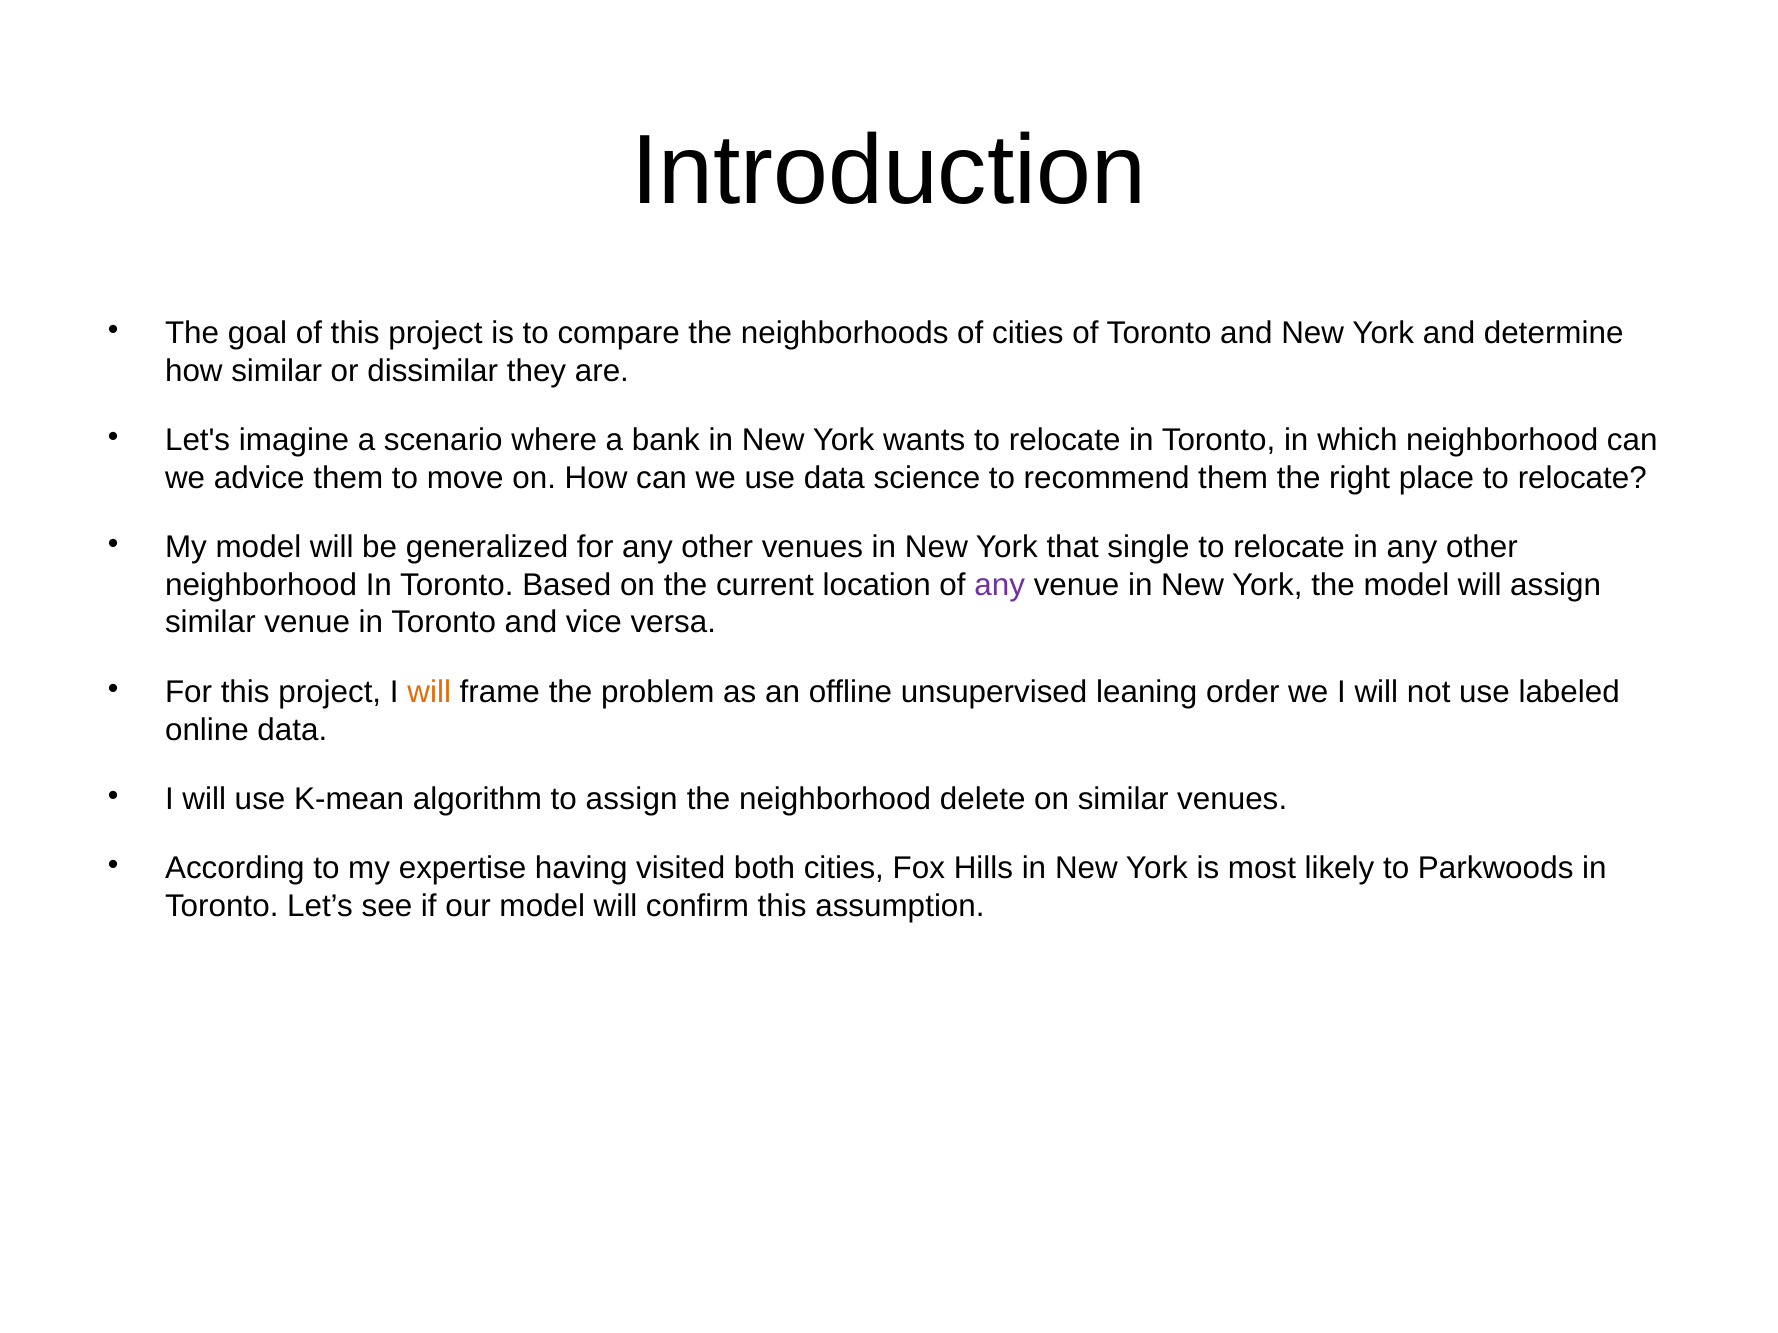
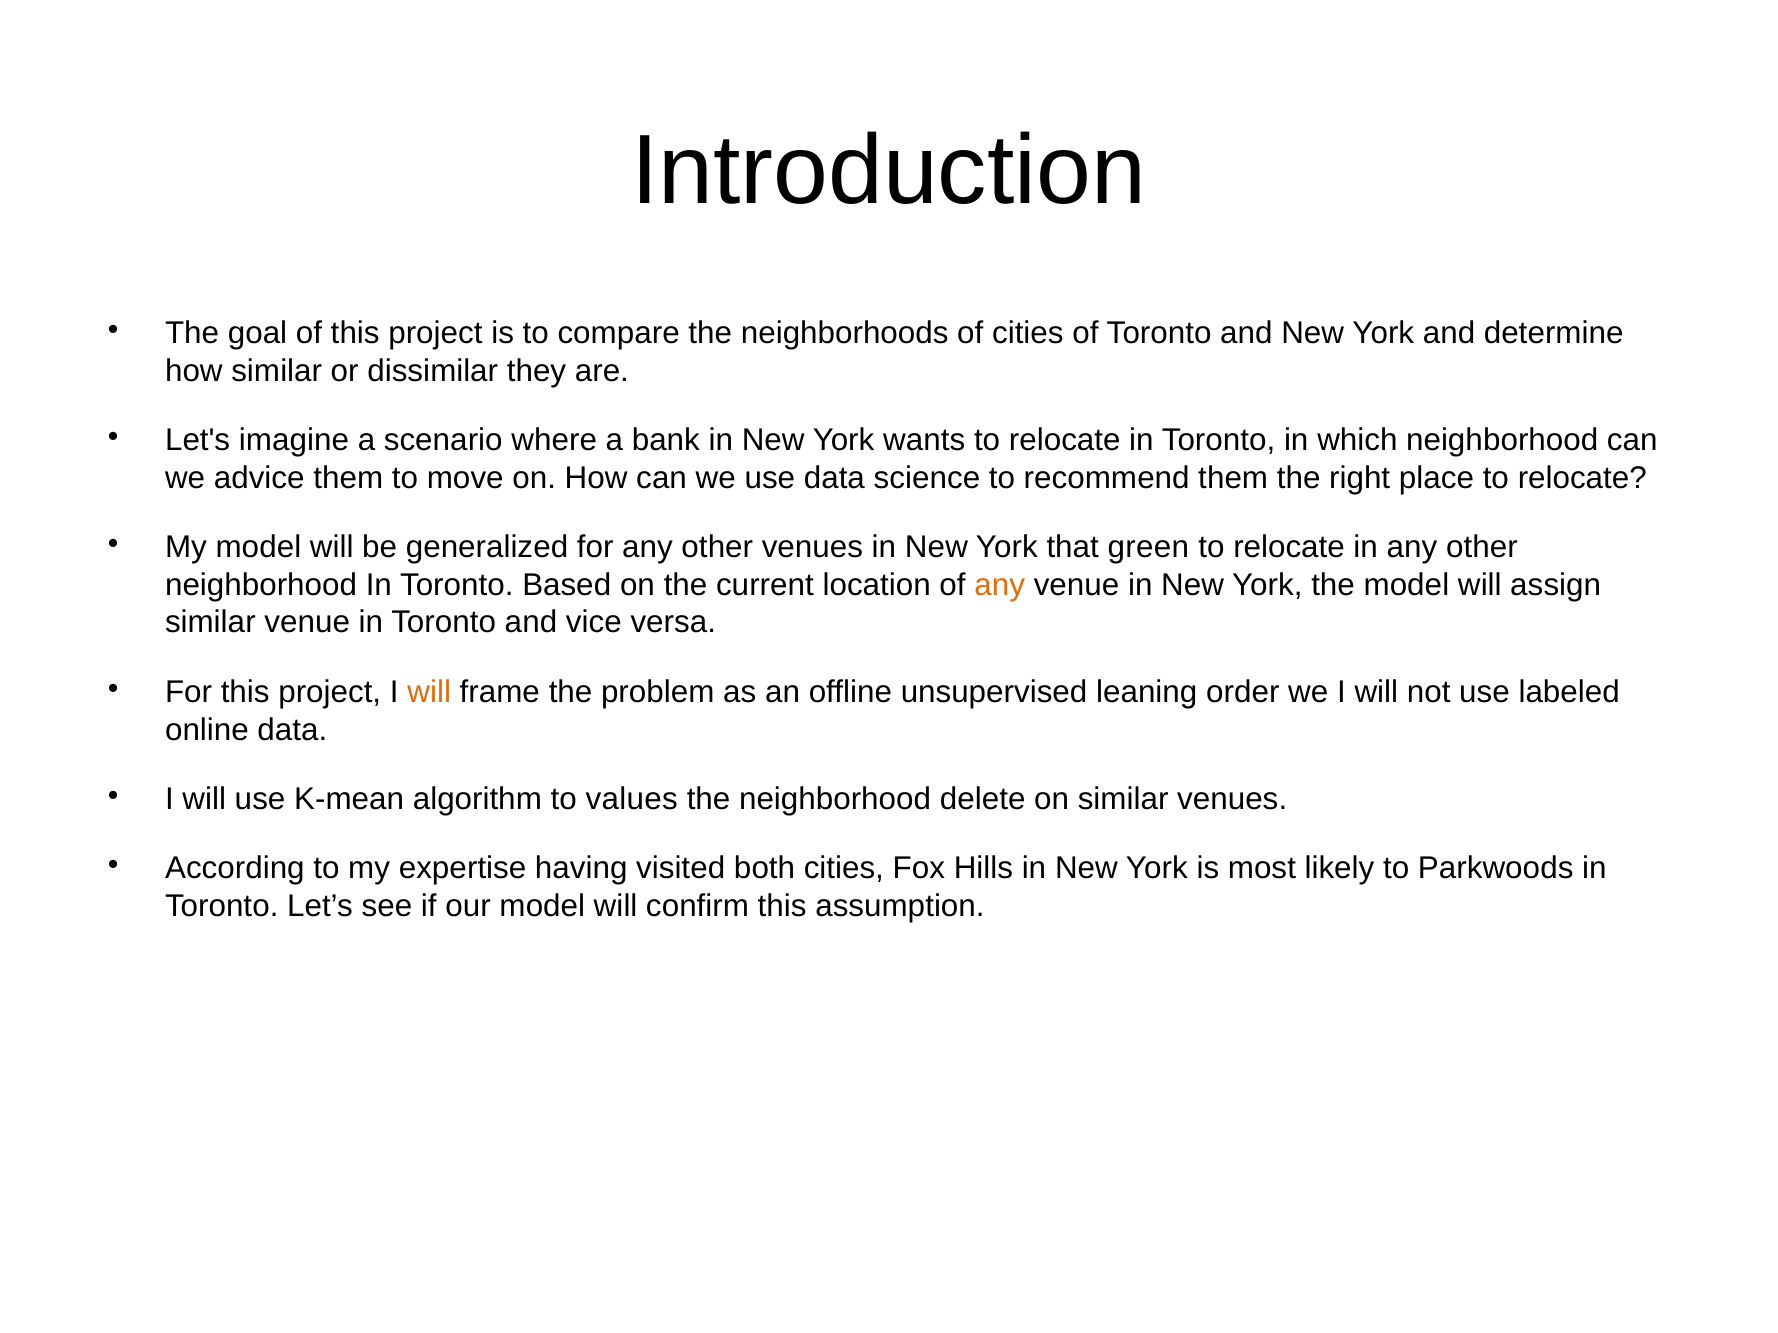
single: single -> green
any at (1000, 585) colour: purple -> orange
to assign: assign -> values
